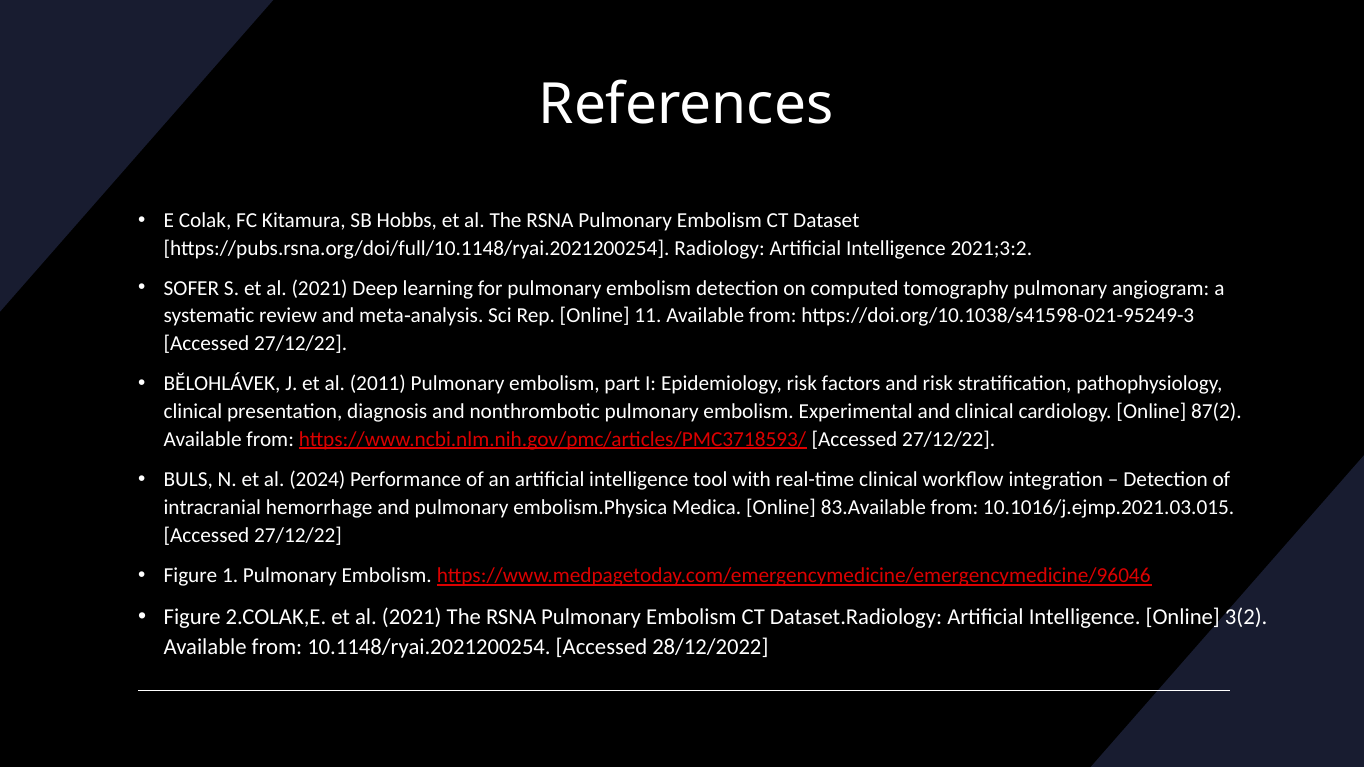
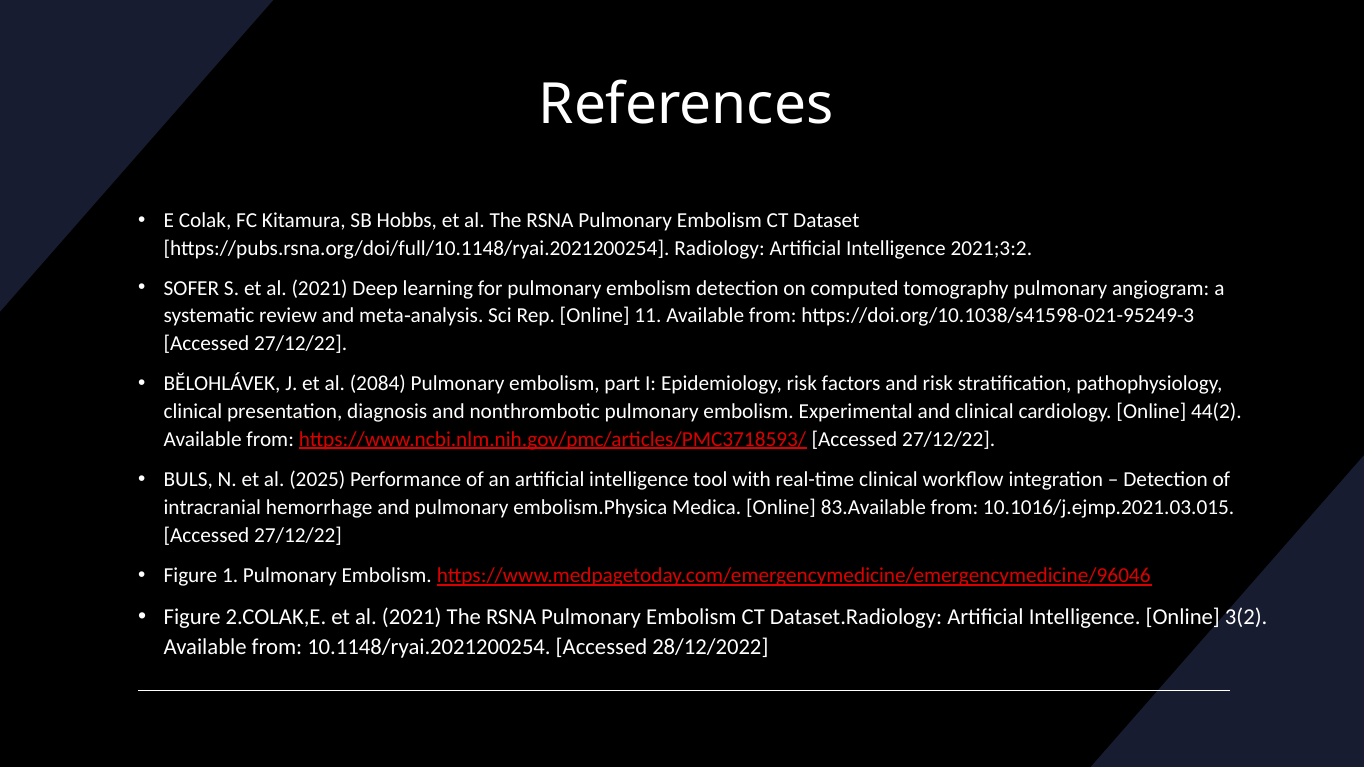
2011: 2011 -> 2084
87(2: 87(2 -> 44(2
2024: 2024 -> 2025
